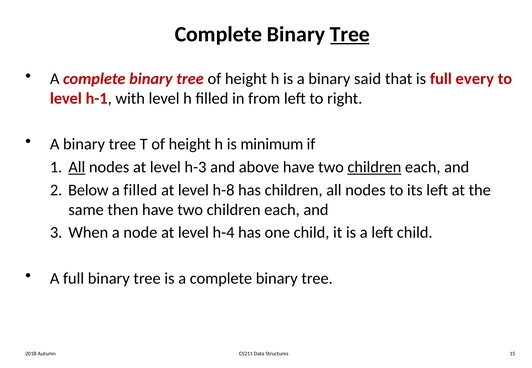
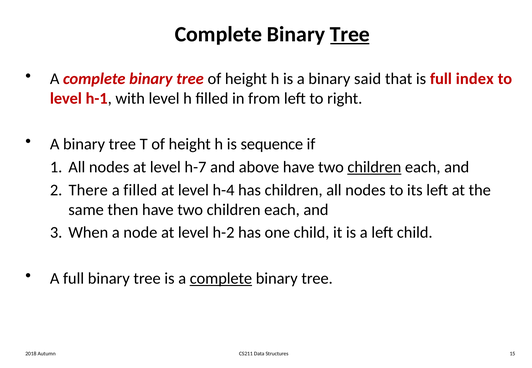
every: every -> index
minimum: minimum -> sequence
All at (77, 167) underline: present -> none
h-3: h-3 -> h-7
Below: Below -> There
h-8: h-8 -> h-4
h-4: h-4 -> h-2
complete at (221, 279) underline: none -> present
